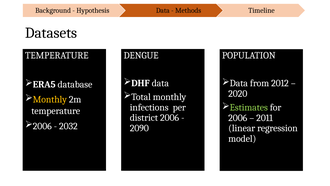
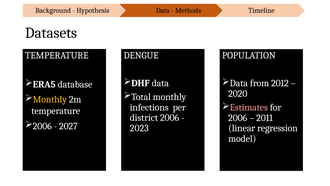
Estimates colour: light green -> pink
2032: 2032 -> 2027
2090: 2090 -> 2023
